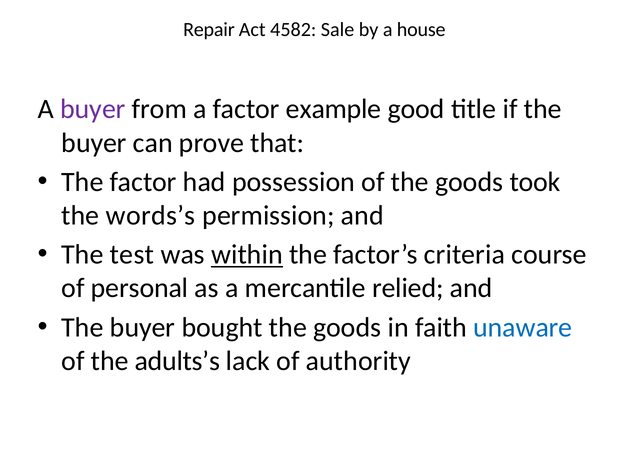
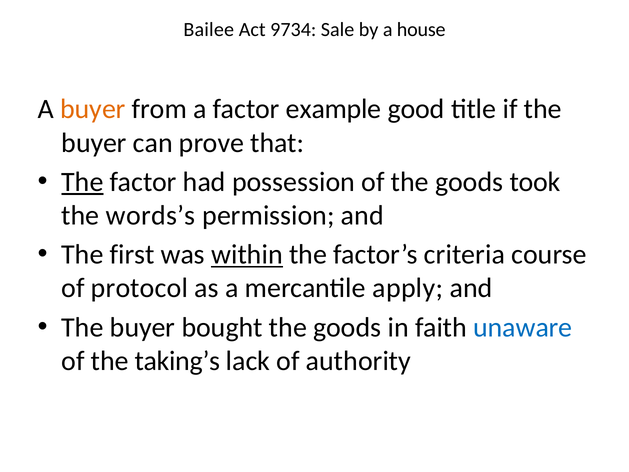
Repair: Repair -> Bailee
4582: 4582 -> 9734
buyer at (93, 109) colour: purple -> orange
The at (82, 182) underline: none -> present
test: test -> first
personal: personal -> protocol
relied: relied -> apply
adults’s: adults’s -> taking’s
